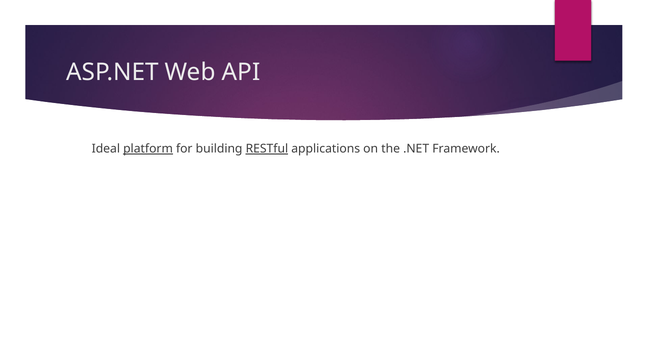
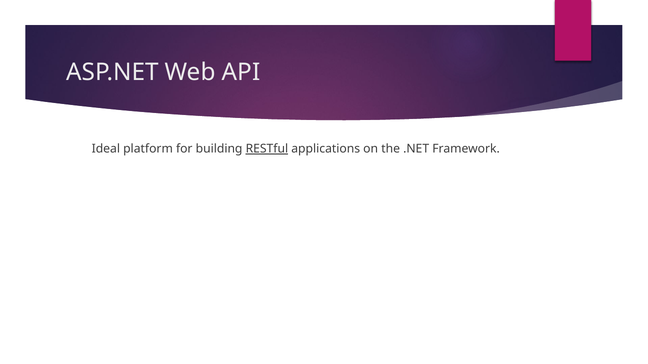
platform underline: present -> none
